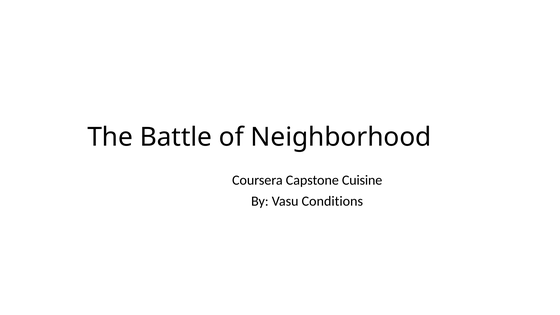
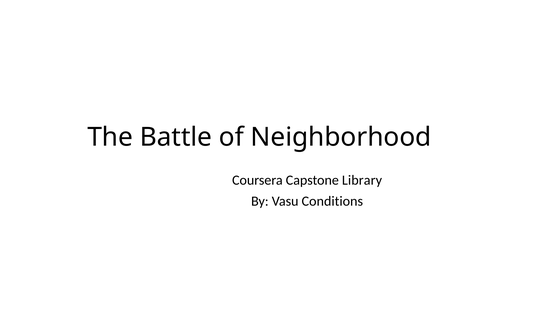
Cuisine: Cuisine -> Library
